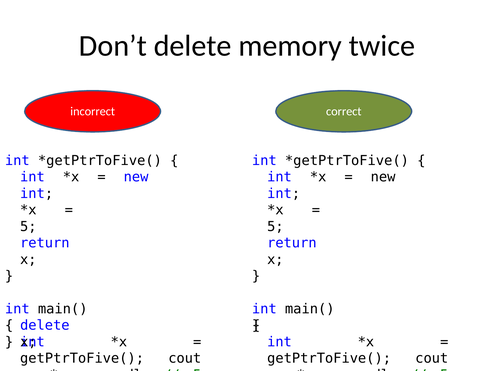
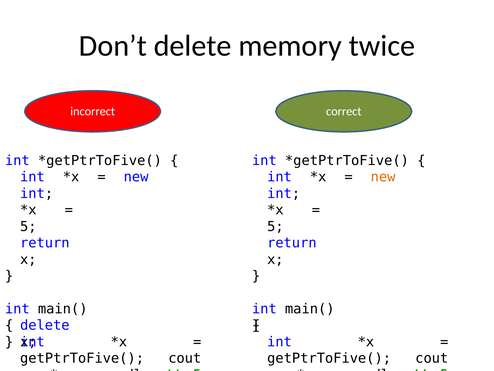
new at (383, 177) colour: black -> orange
